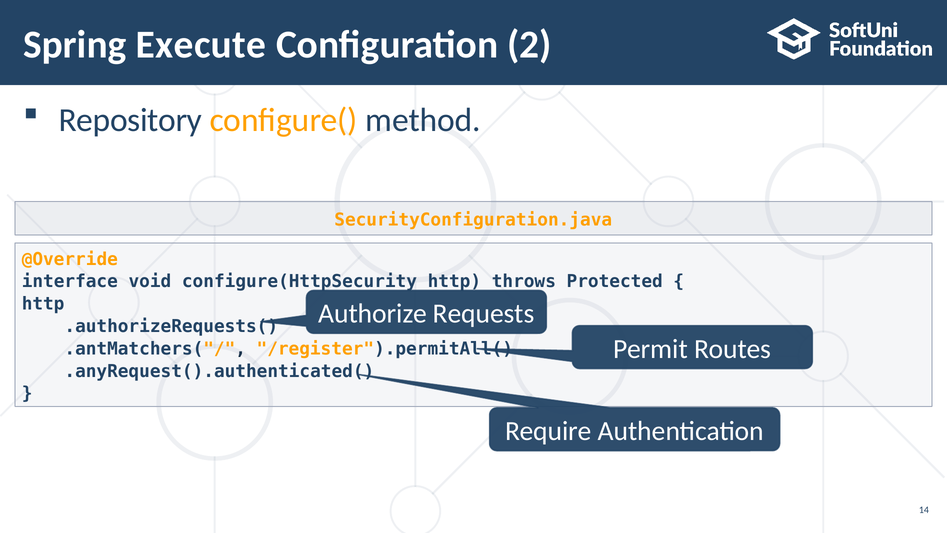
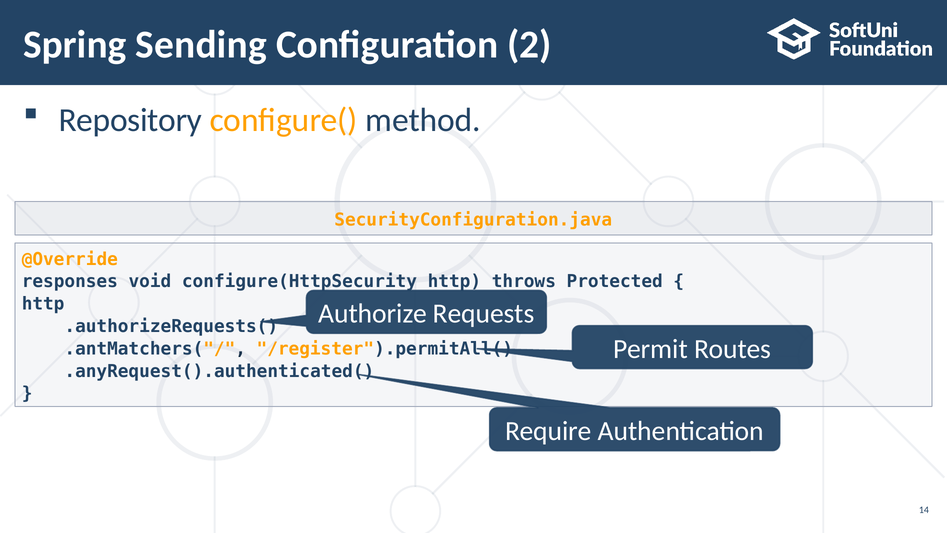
Execute: Execute -> Sending
interface: interface -> responses
